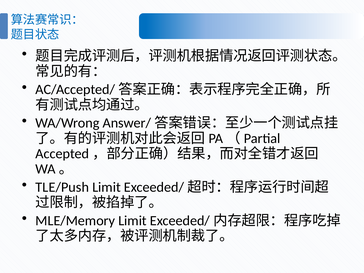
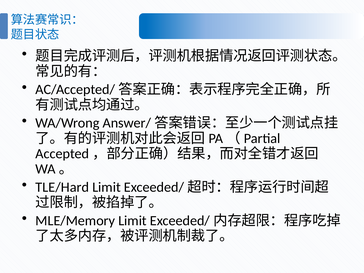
TLE/Push: TLE/Push -> TLE/Hard
